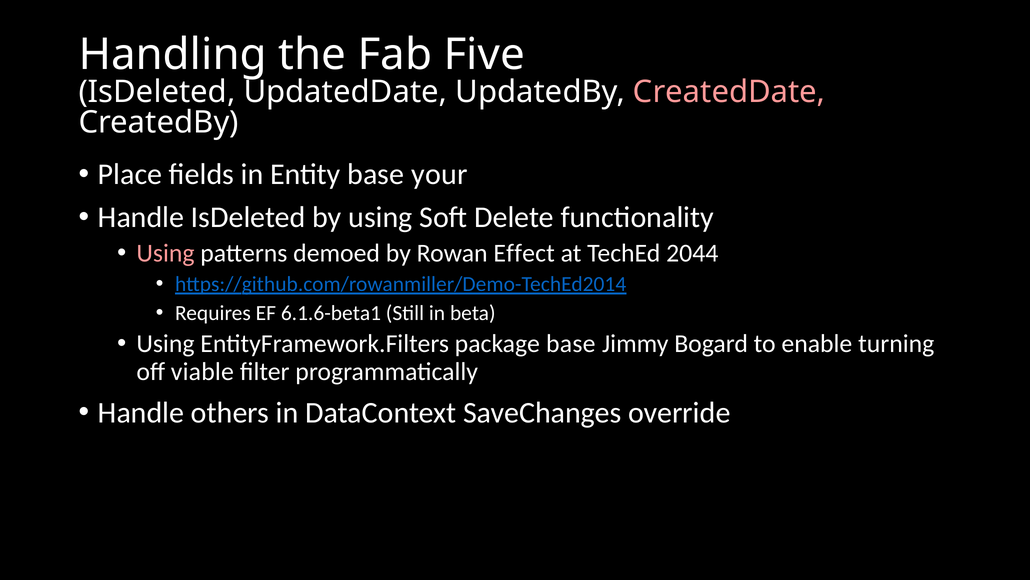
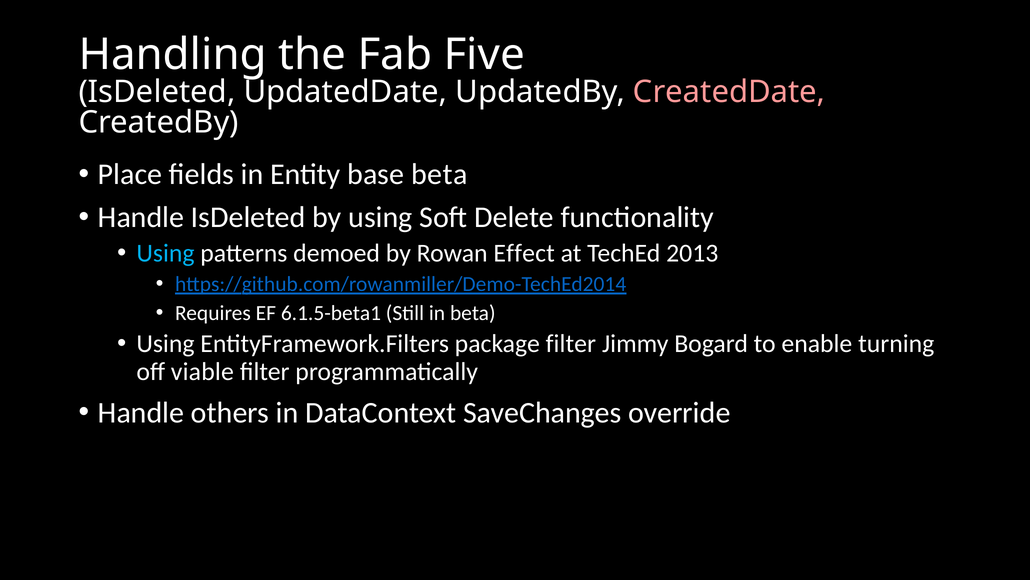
base your: your -> beta
Using at (165, 253) colour: pink -> light blue
2044: 2044 -> 2013
6.1.6-beta1: 6.1.6-beta1 -> 6.1.5-beta1
package base: base -> filter
